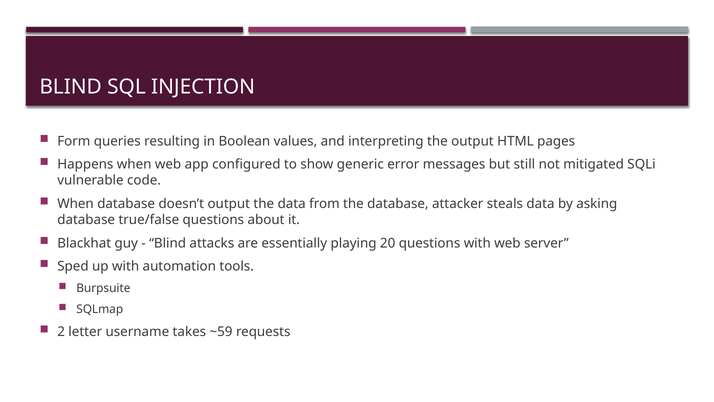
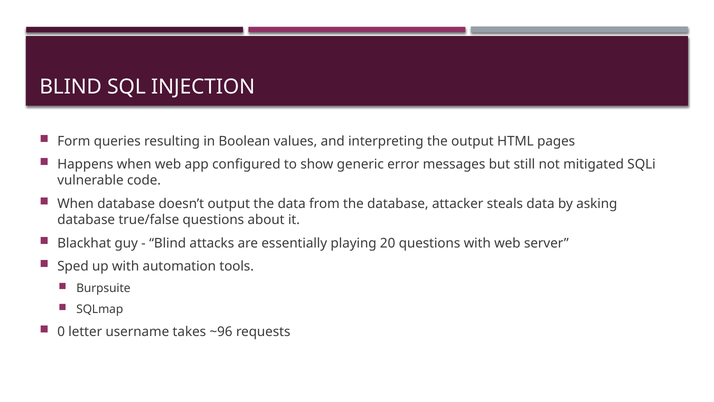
2: 2 -> 0
~59: ~59 -> ~96
